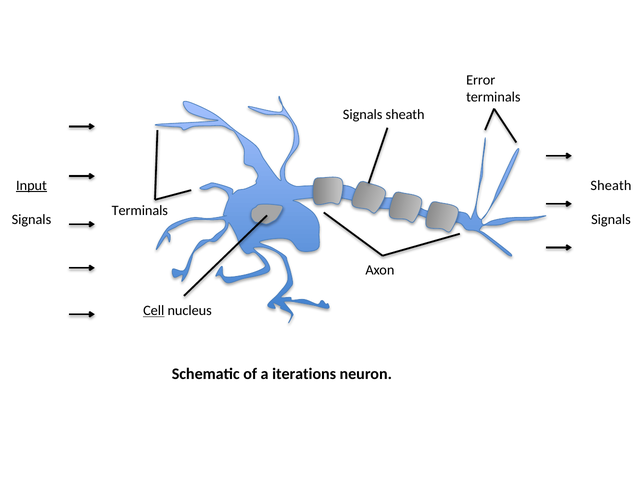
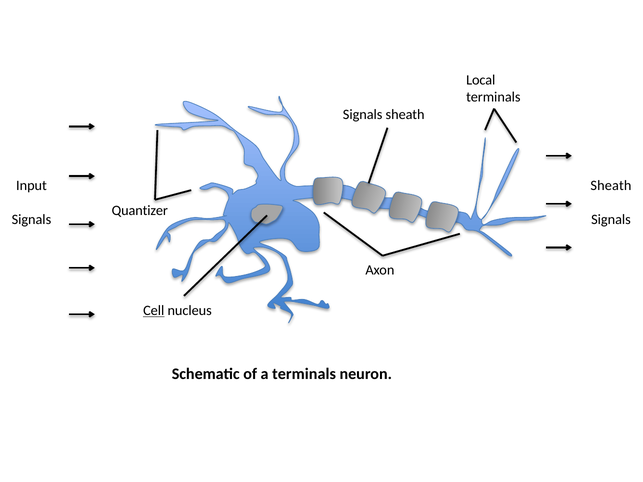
Error: Error -> Local
Input underline: present -> none
Terminals at (140, 211): Terminals -> Quantizer
a iterations: iterations -> terminals
